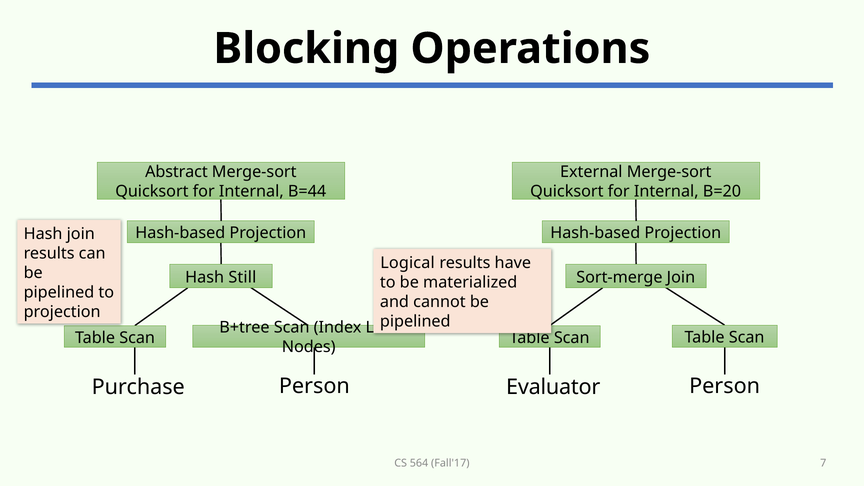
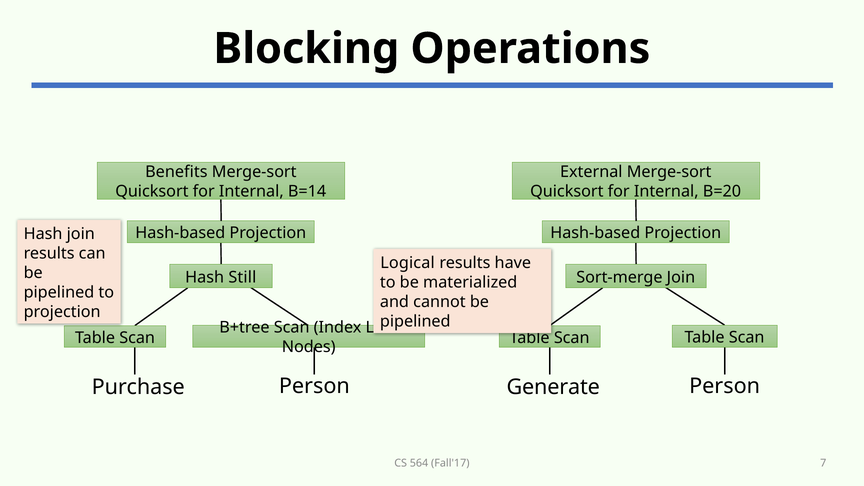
Abstract: Abstract -> Benefits
B=44: B=44 -> B=14
Evaluator: Evaluator -> Generate
